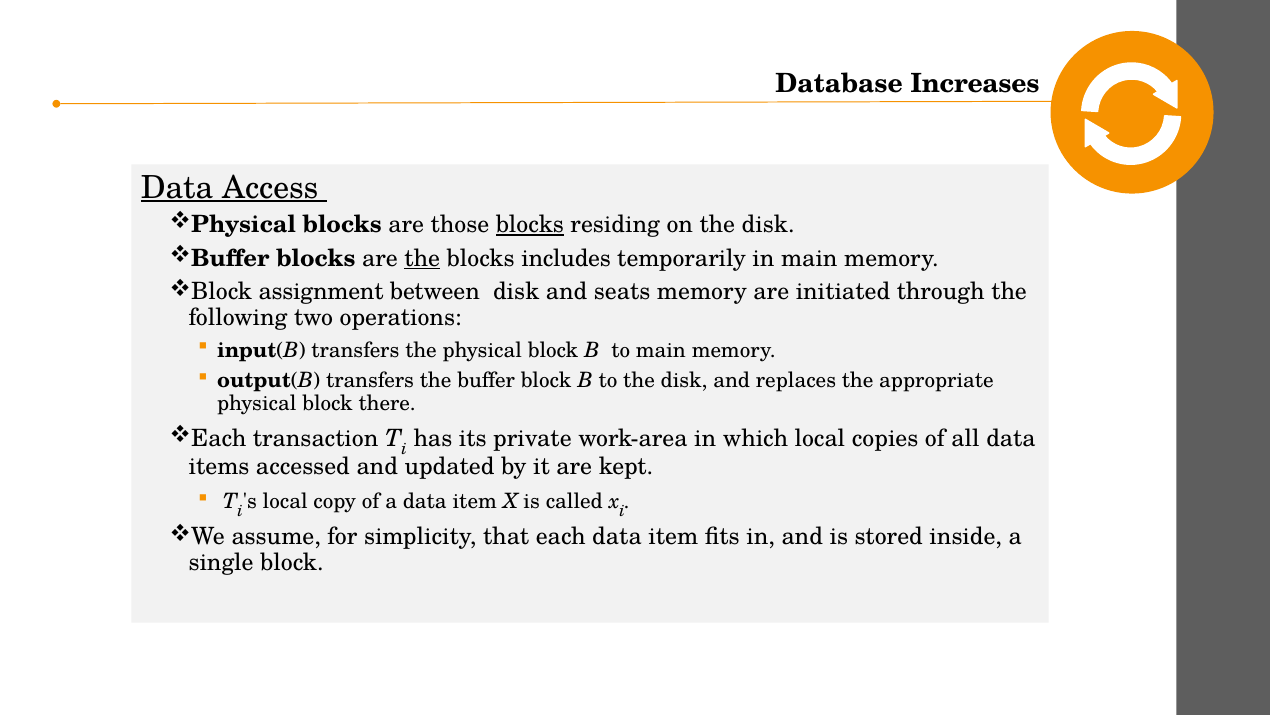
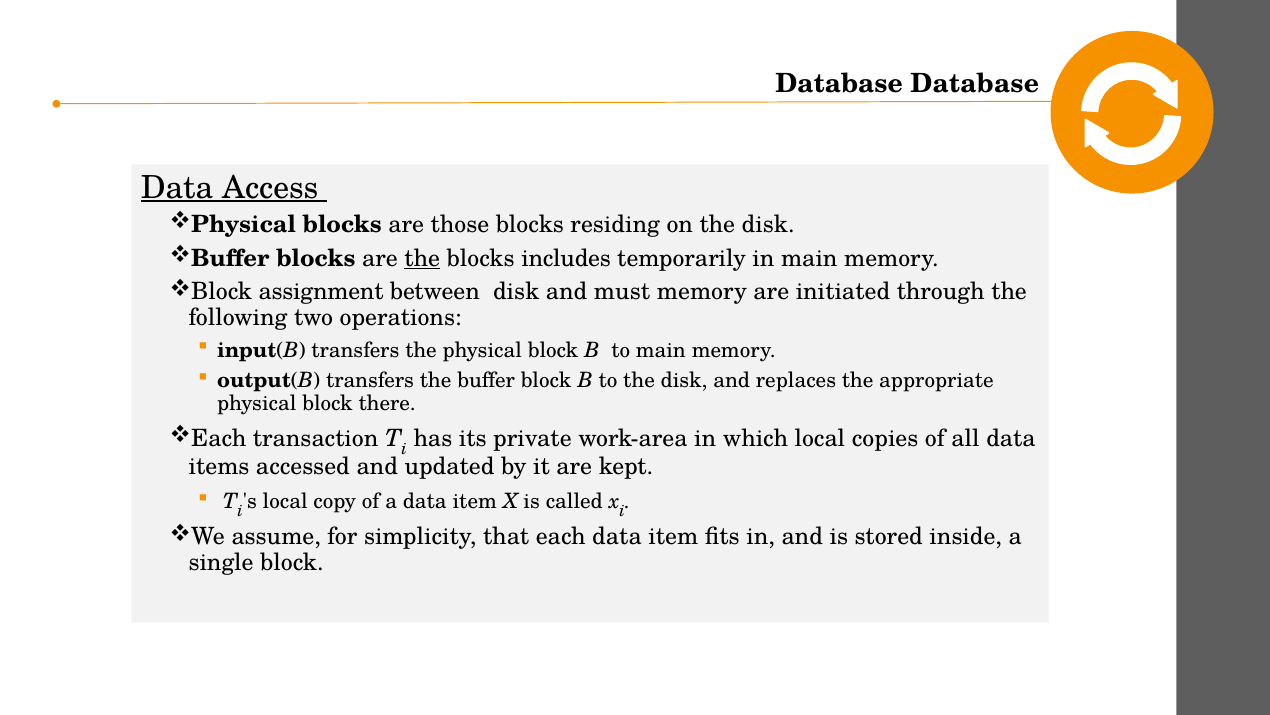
Database Increases: Increases -> Database
blocks at (530, 224) underline: present -> none
seats: seats -> must
